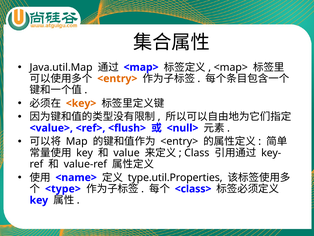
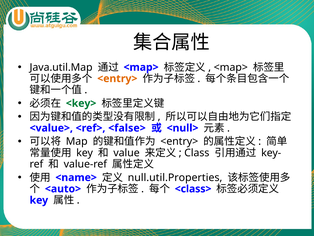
<key> colour: orange -> green
<flush>: <flush> -> <false>
type.util.Properties: type.util.Properties -> null.util.Properties
<type>: <type> -> <auto>
